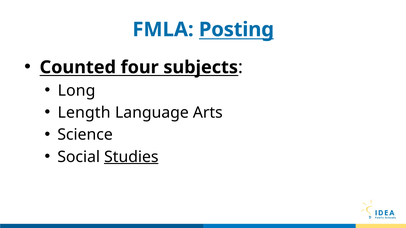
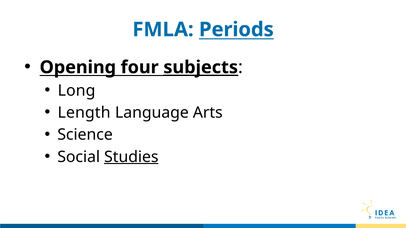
Posting: Posting -> Periods
Counted: Counted -> Opening
subjects underline: none -> present
